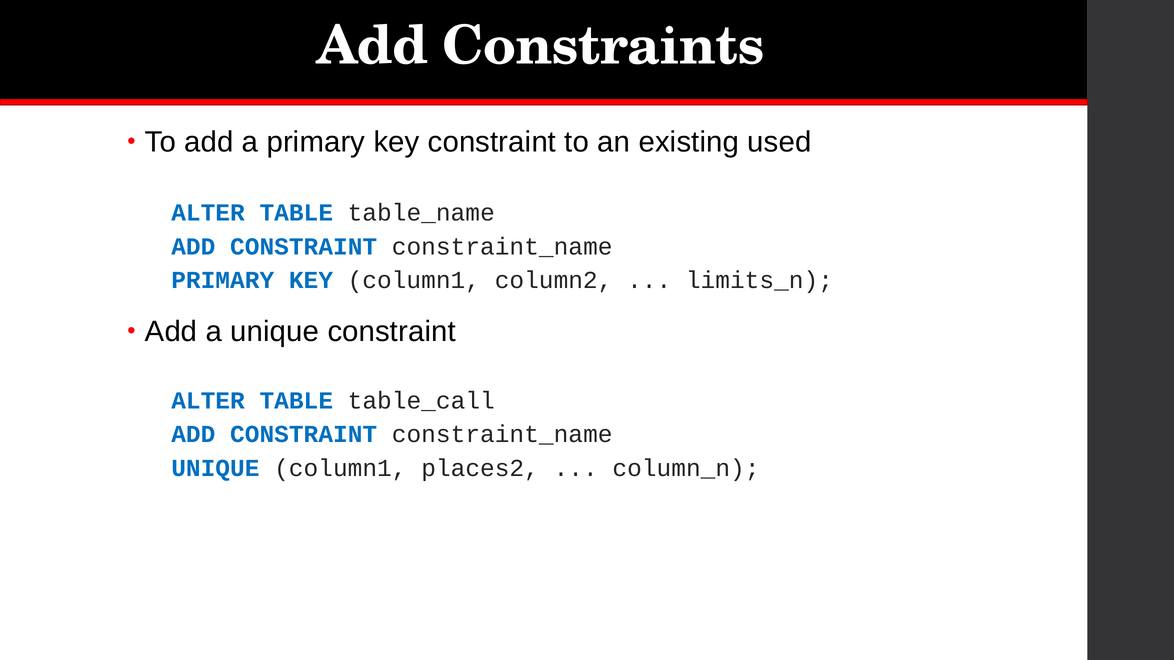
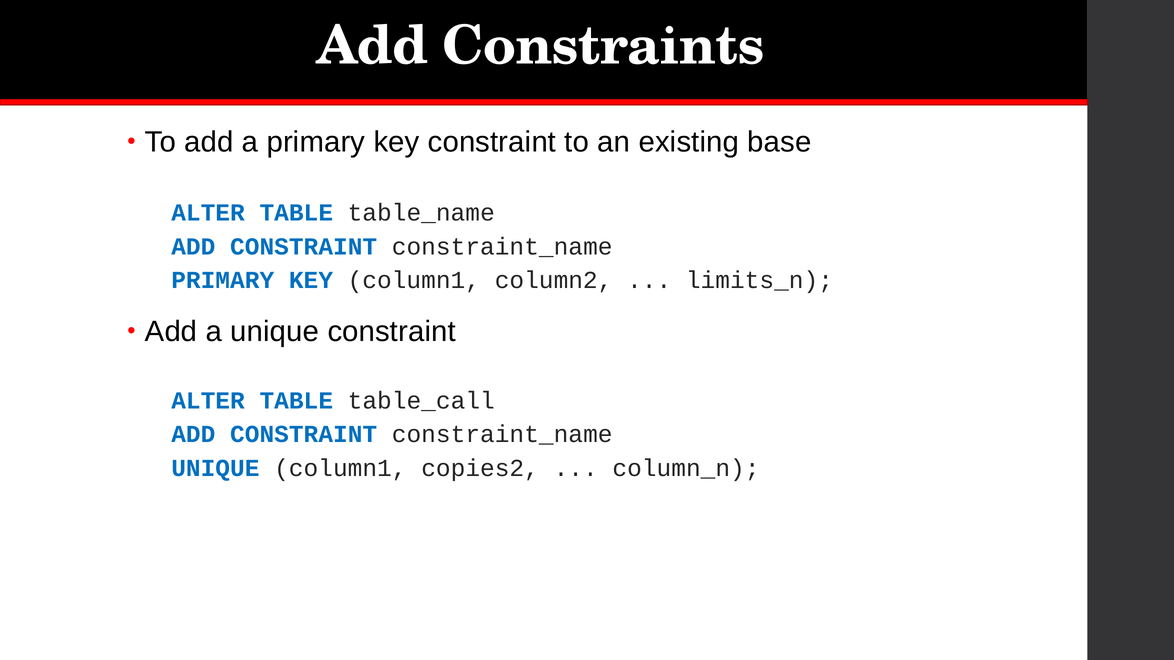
used: used -> base
places2: places2 -> copies2
